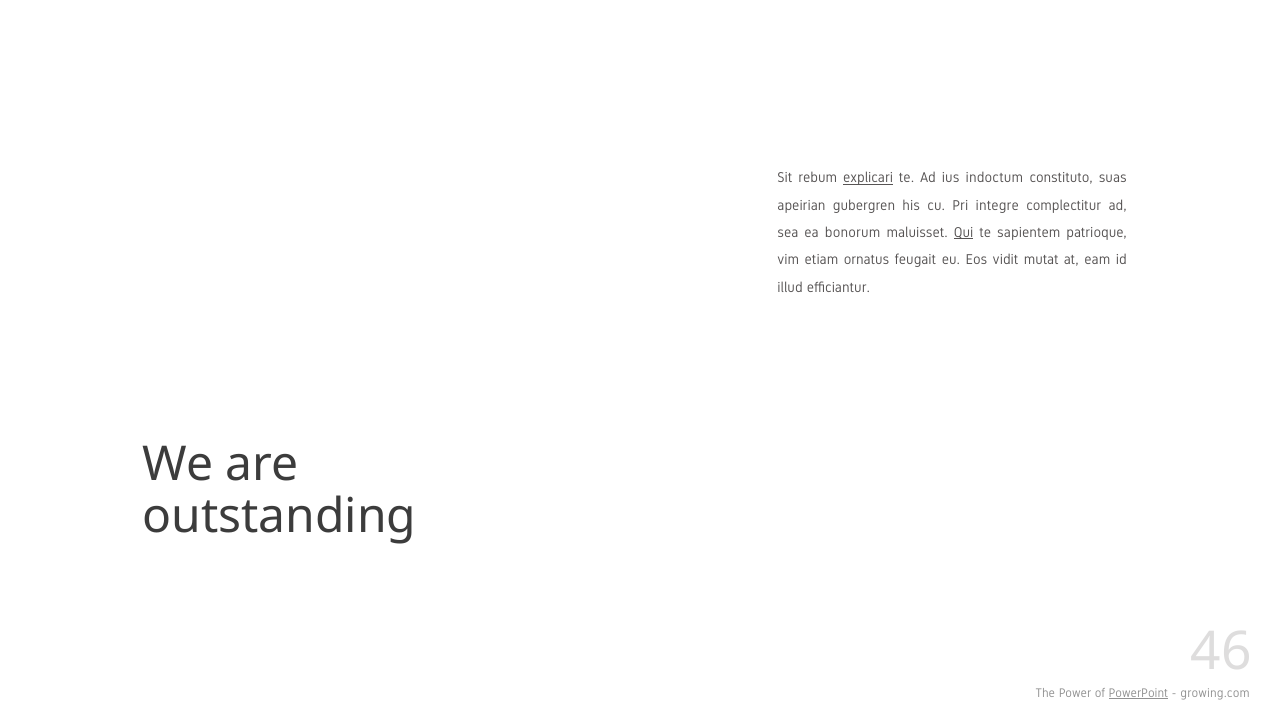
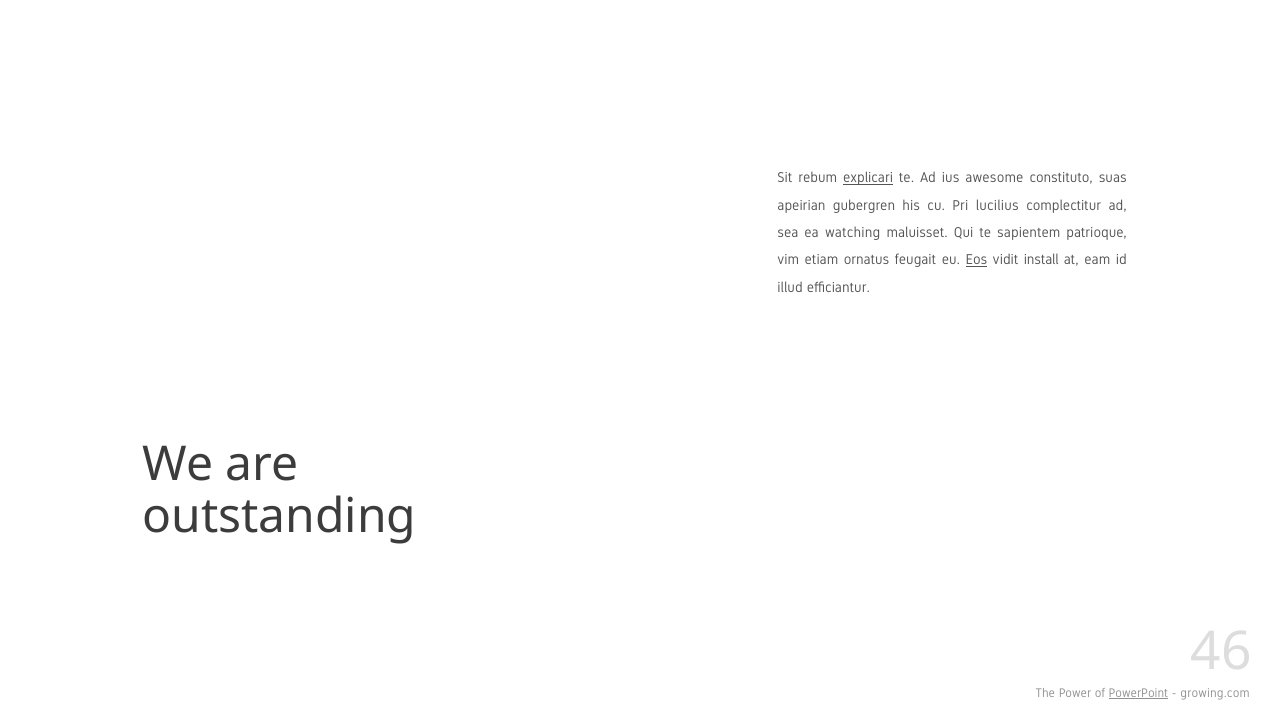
indoctum: indoctum -> awesome
integre: integre -> lucilius
bonorum: bonorum -> watching
Qui underline: present -> none
Eos underline: none -> present
mutat: mutat -> install
